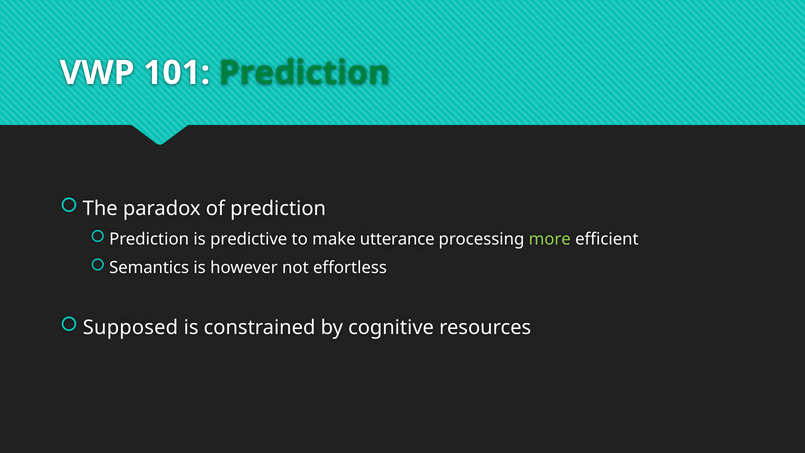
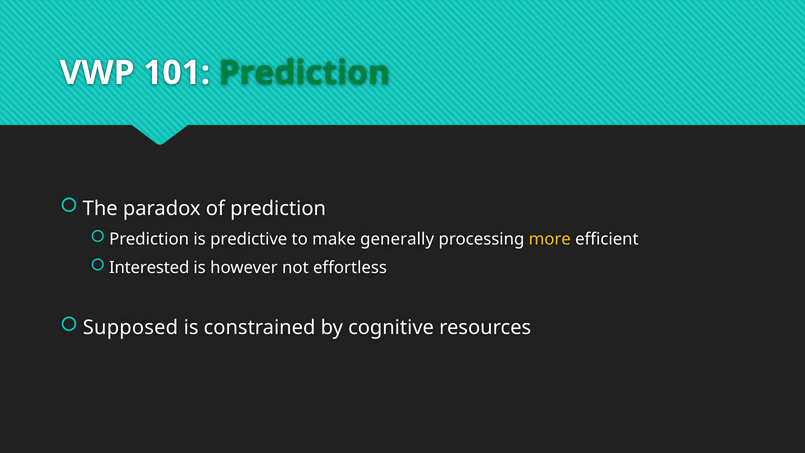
utterance: utterance -> generally
more colour: light green -> yellow
Semantics: Semantics -> Interested
